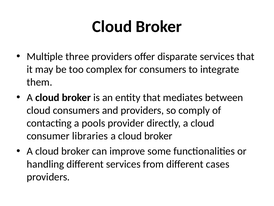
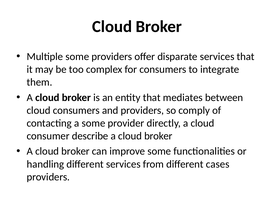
Multiple three: three -> some
a pools: pools -> some
libraries: libraries -> describe
